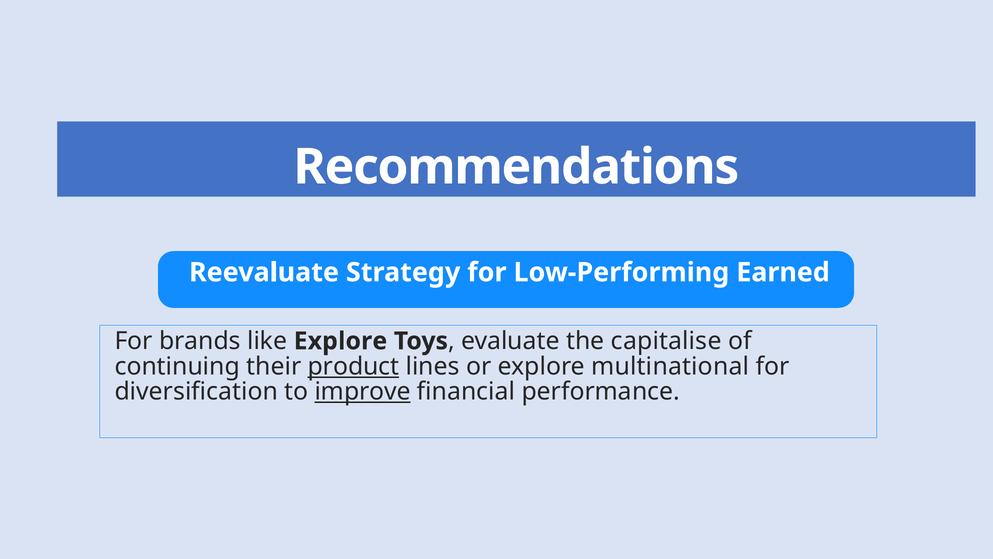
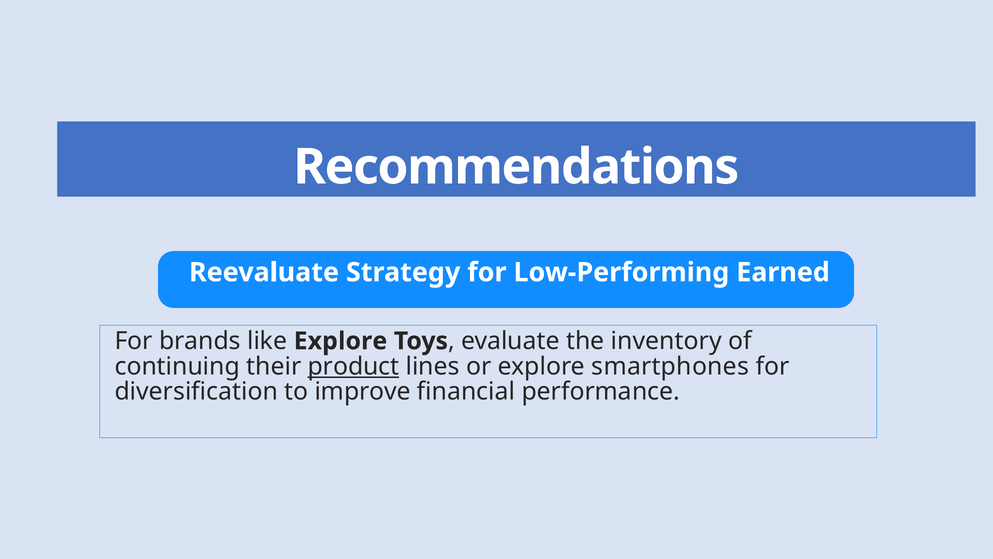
capitalise: capitalise -> inventory
multinational: multinational -> smartphones
improve underline: present -> none
